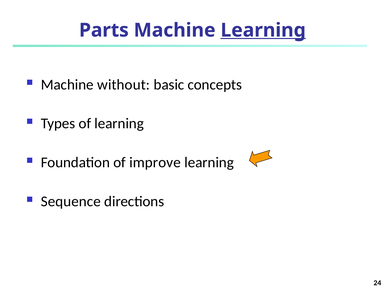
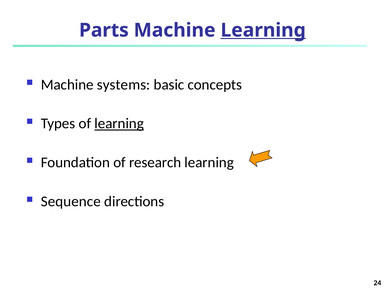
without: without -> systems
learning at (119, 123) underline: none -> present
improve: improve -> research
